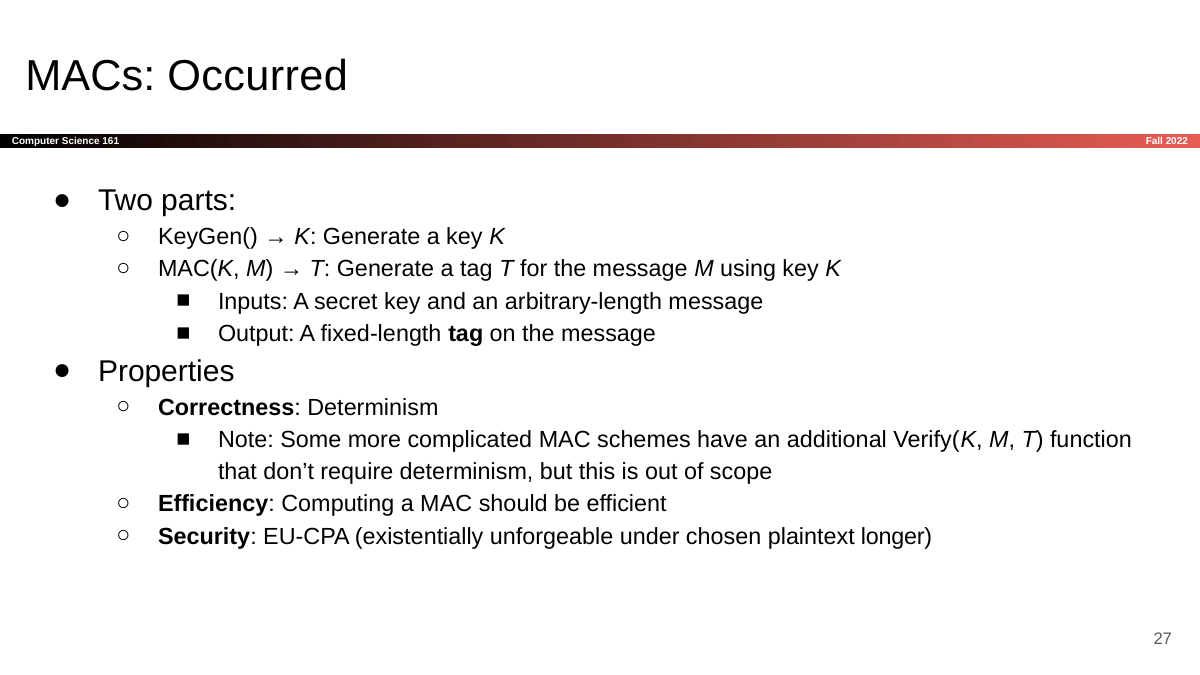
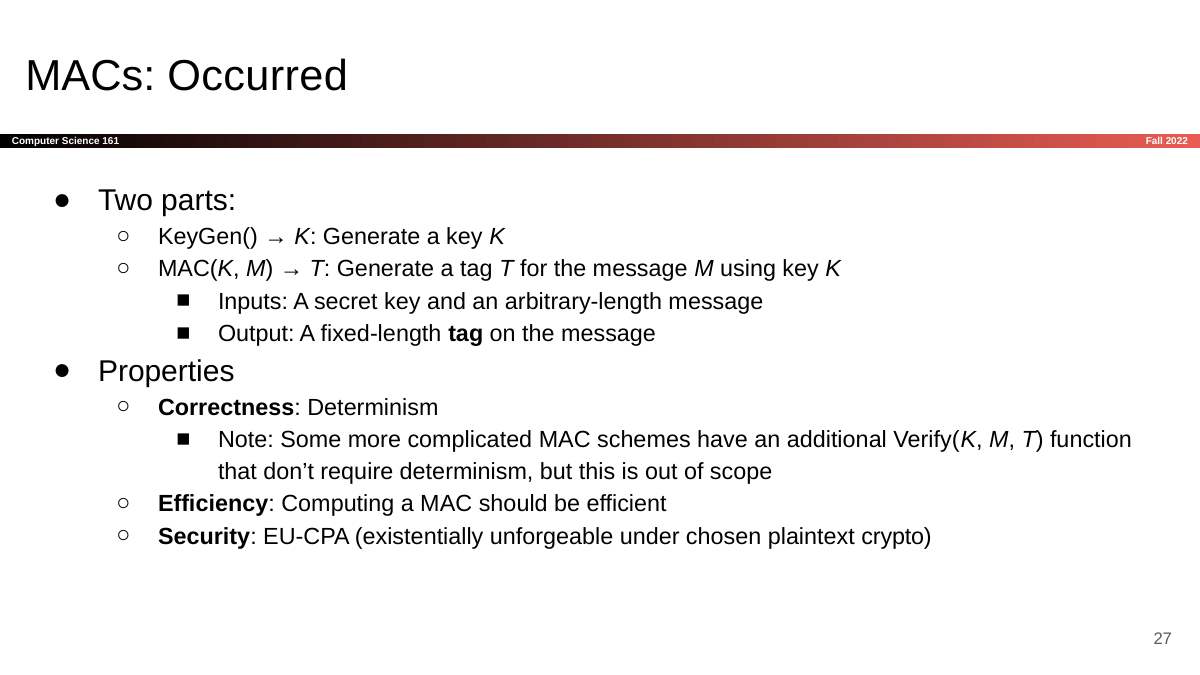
longer: longer -> crypto
